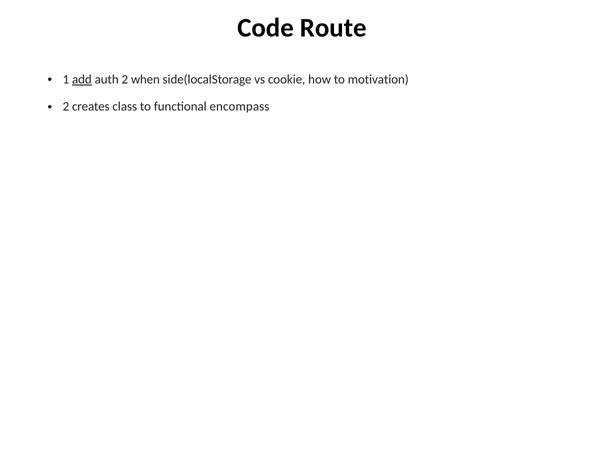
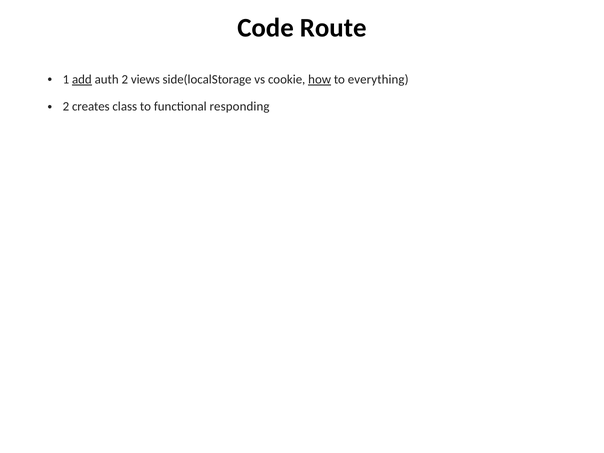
when: when -> views
how underline: none -> present
motivation: motivation -> everything
encompass: encompass -> responding
